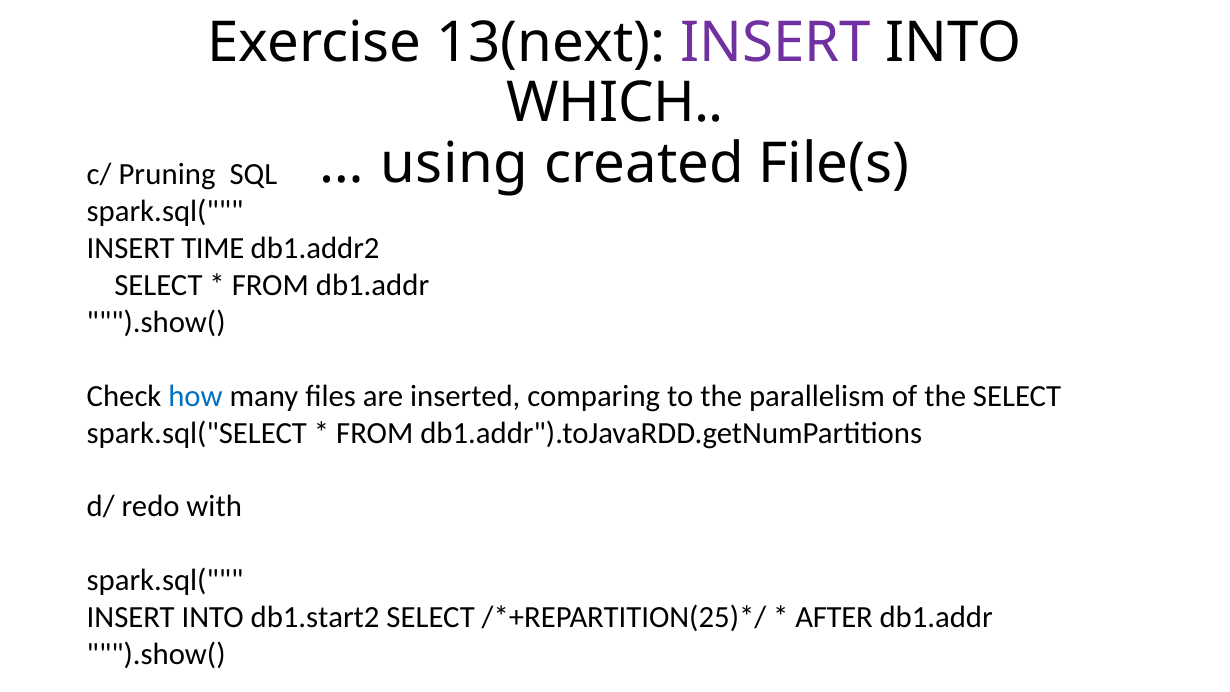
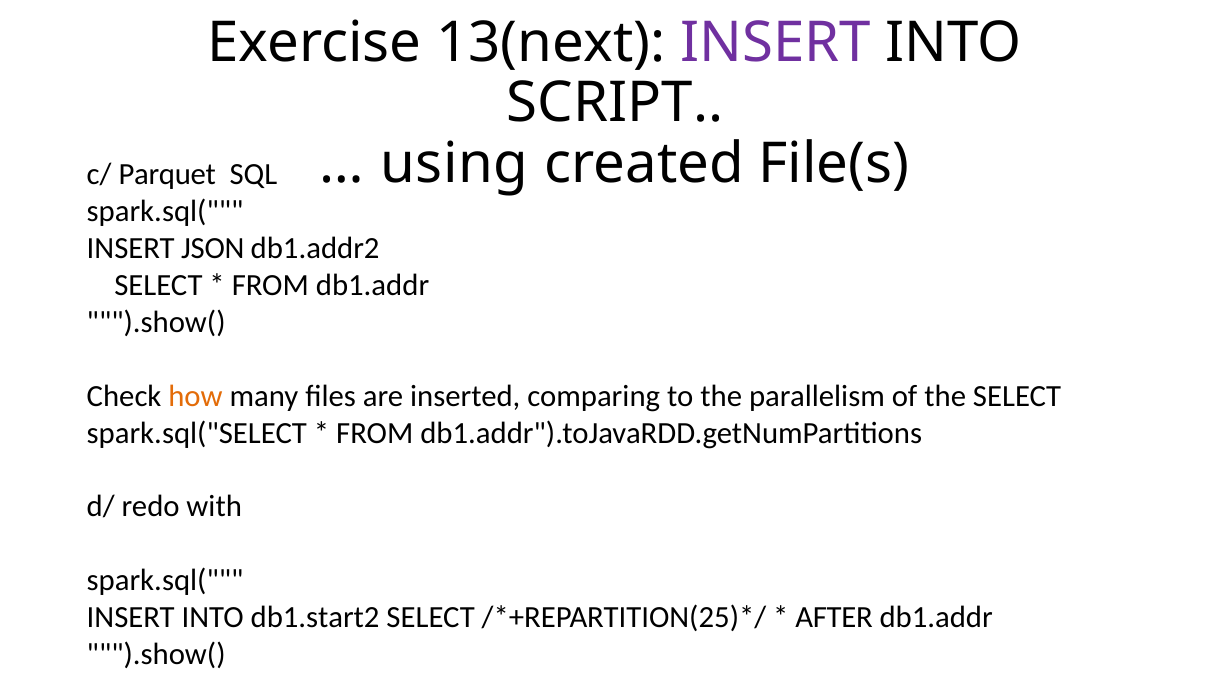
WHICH: WHICH -> SCRIPT
Pruning: Pruning -> Parquet
TIME: TIME -> JSON
how colour: blue -> orange
